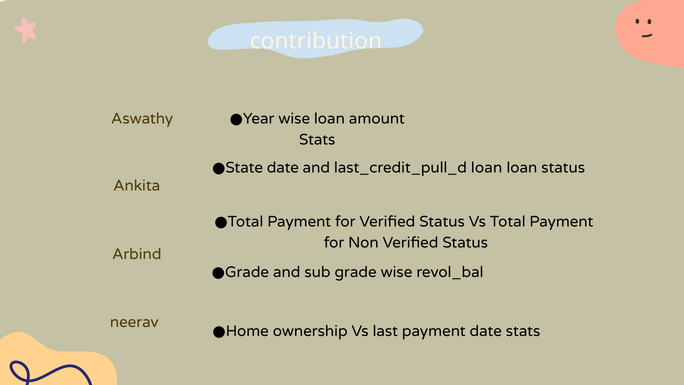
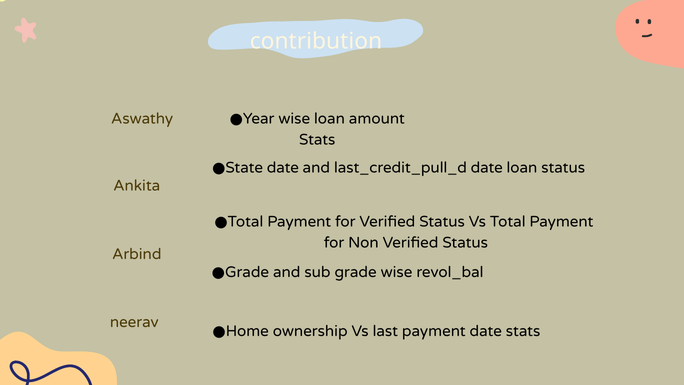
last_credit_pull_d loan: loan -> date
